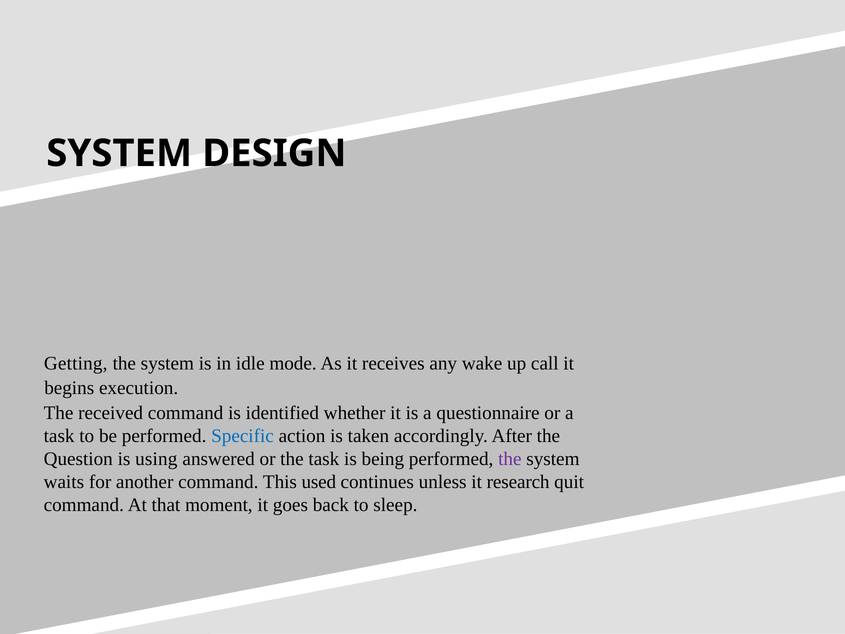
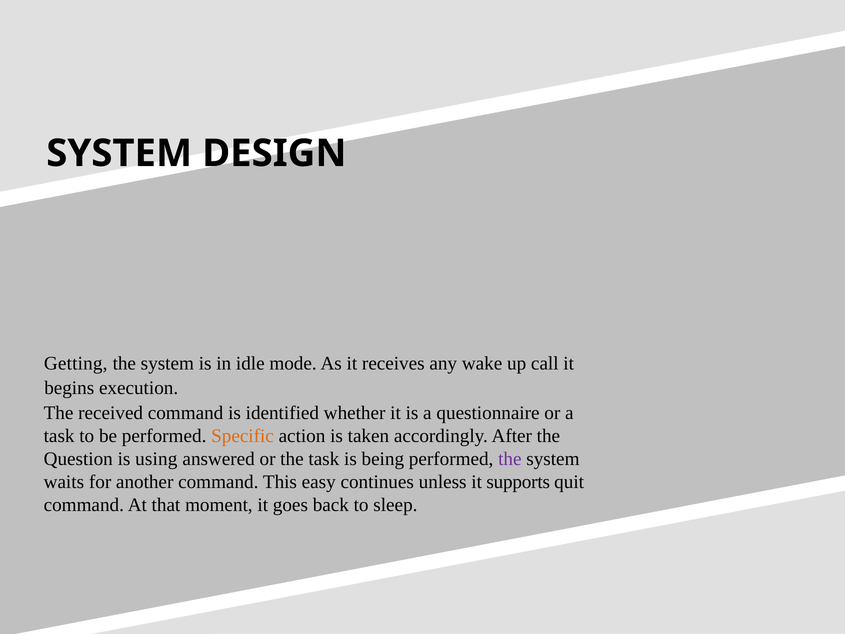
Specific colour: blue -> orange
used: used -> easy
research: research -> supports
